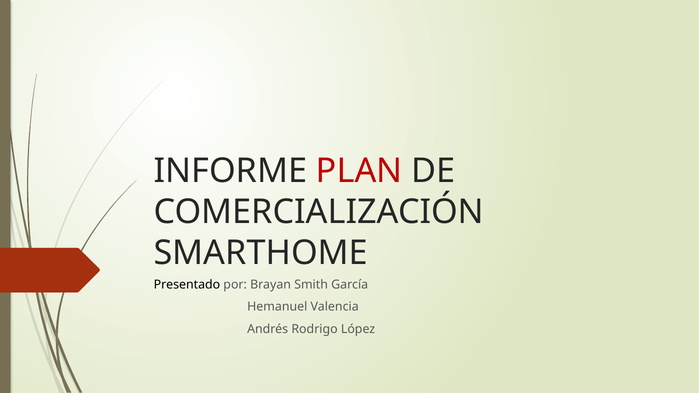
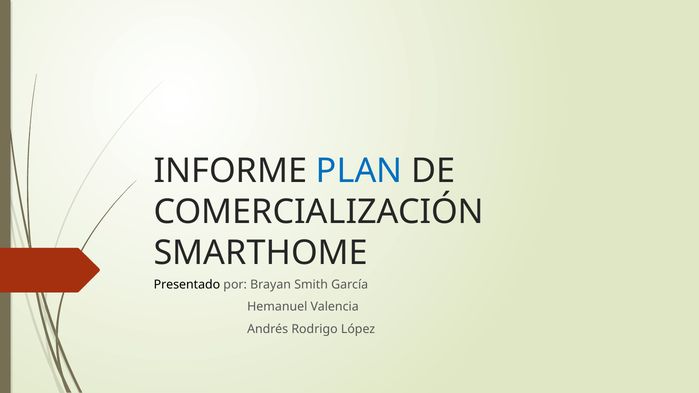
PLAN colour: red -> blue
